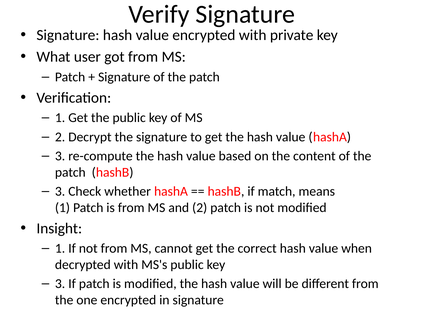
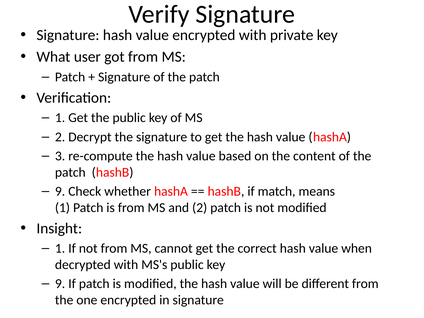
3 at (60, 191): 3 -> 9
3 at (60, 284): 3 -> 9
